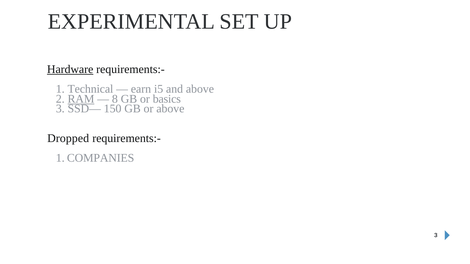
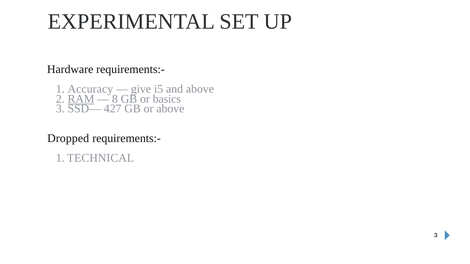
Hardware underline: present -> none
Technical: Technical -> Accuracy
earn: earn -> give
150: 150 -> 427
COMPANIES: COMPANIES -> TECHNICAL
